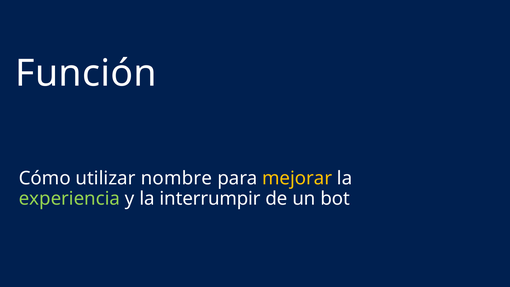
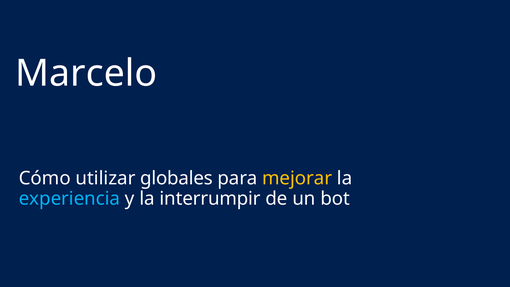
Función: Función -> Marcelo
nombre: nombre -> globales
experiencia colour: light green -> light blue
